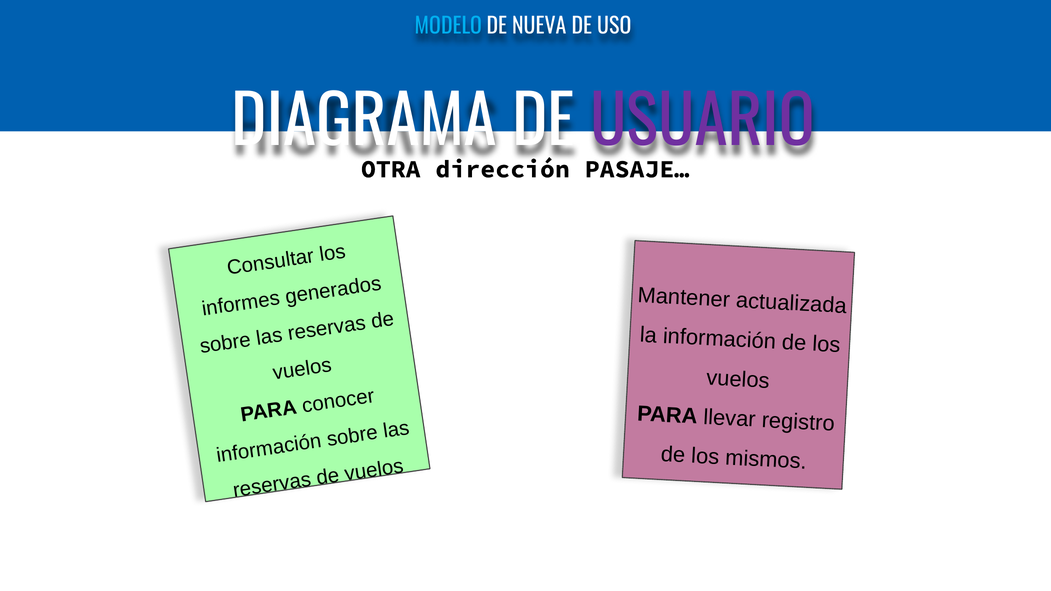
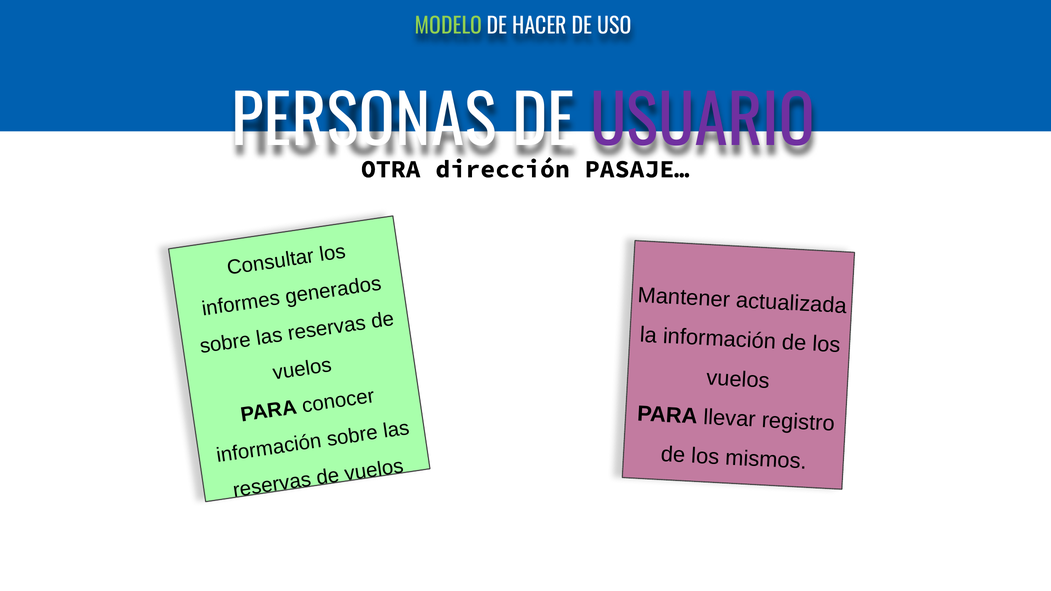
MODELO colour: light blue -> light green
NUEVA: NUEVA -> HACER
DIAGRAMA: DIAGRAMA -> PERSONAS
